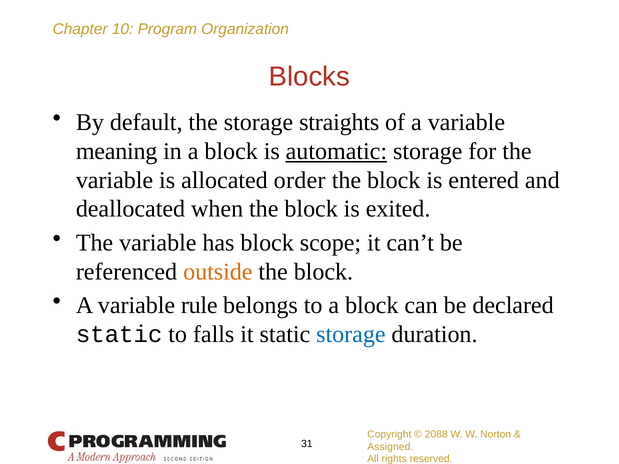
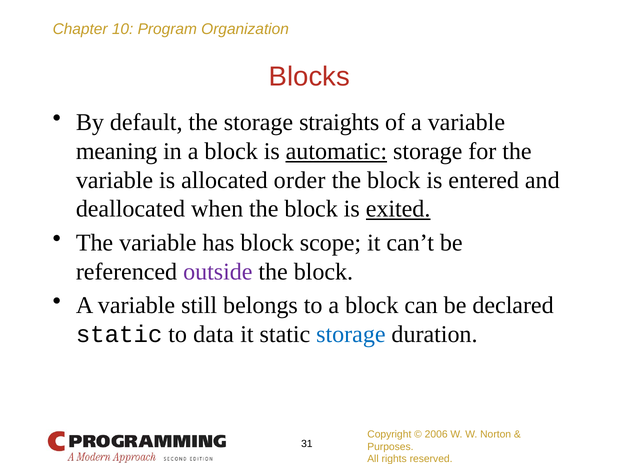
exited underline: none -> present
outside colour: orange -> purple
rule: rule -> still
falls: falls -> data
2088: 2088 -> 2006
Assigned: Assigned -> Purposes
